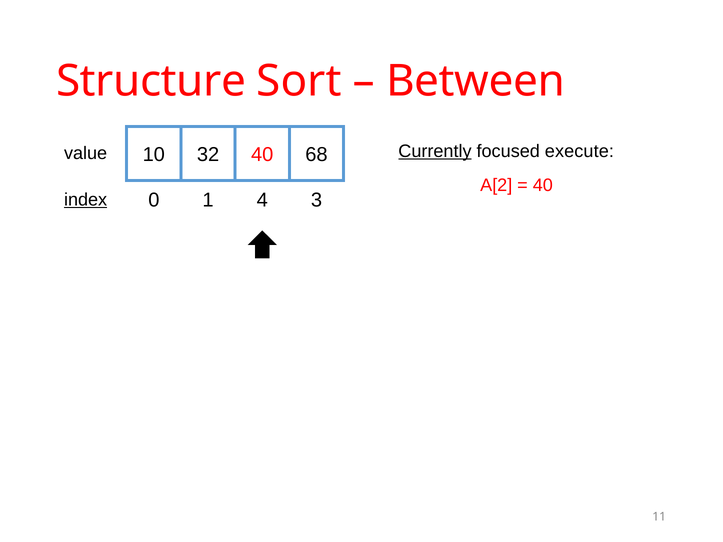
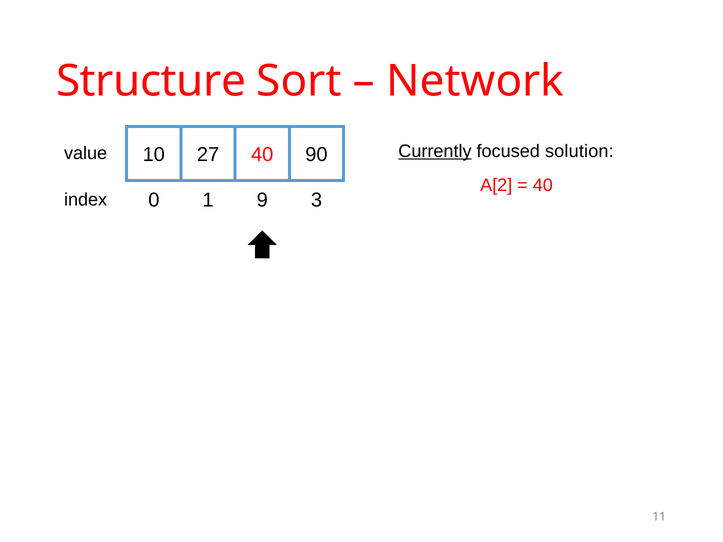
Between: Between -> Network
execute: execute -> solution
32: 32 -> 27
68: 68 -> 90
4: 4 -> 9
index underline: present -> none
